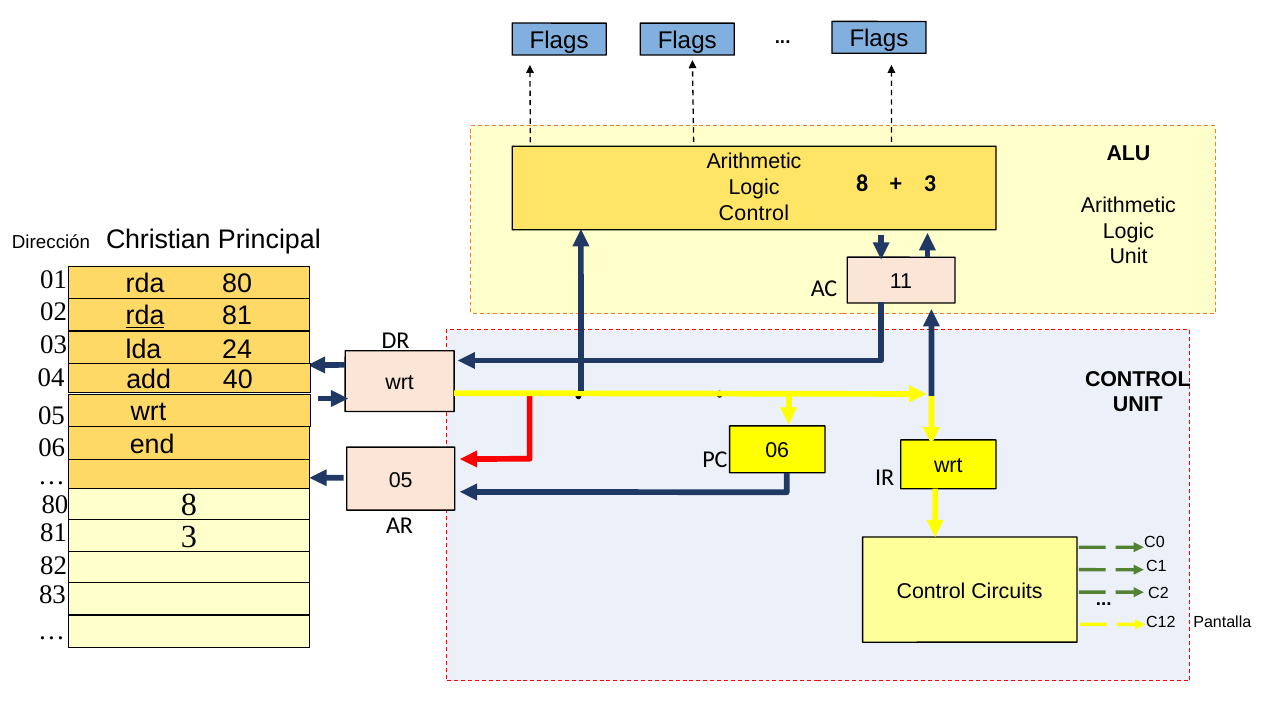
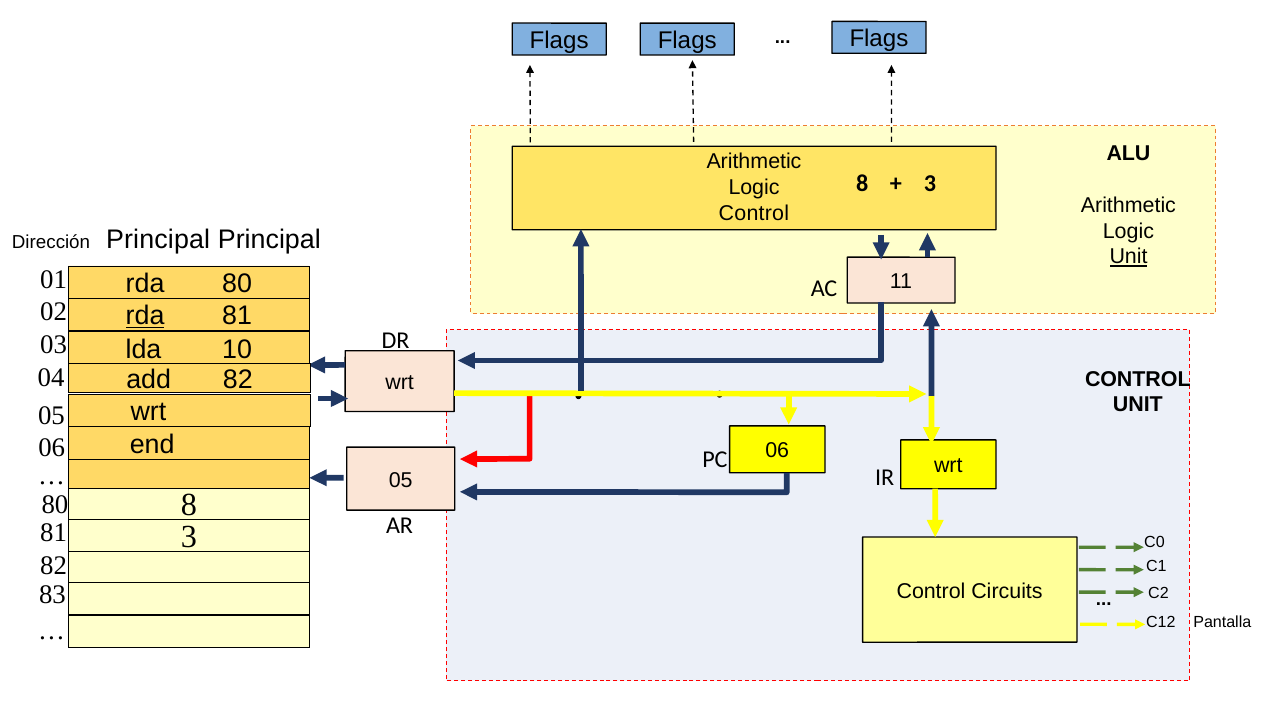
Dirección Christian: Christian -> Principal
Unit at (1129, 257) underline: none -> present
24: 24 -> 10
add 40: 40 -> 82
